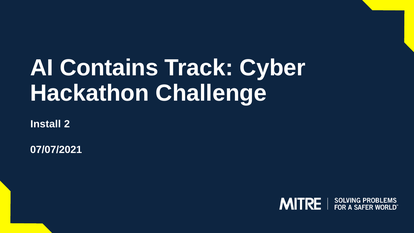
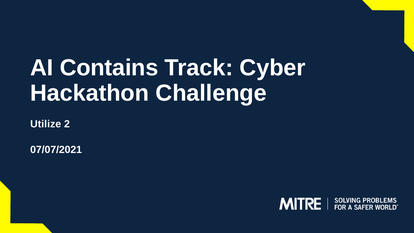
Install: Install -> Utilize
